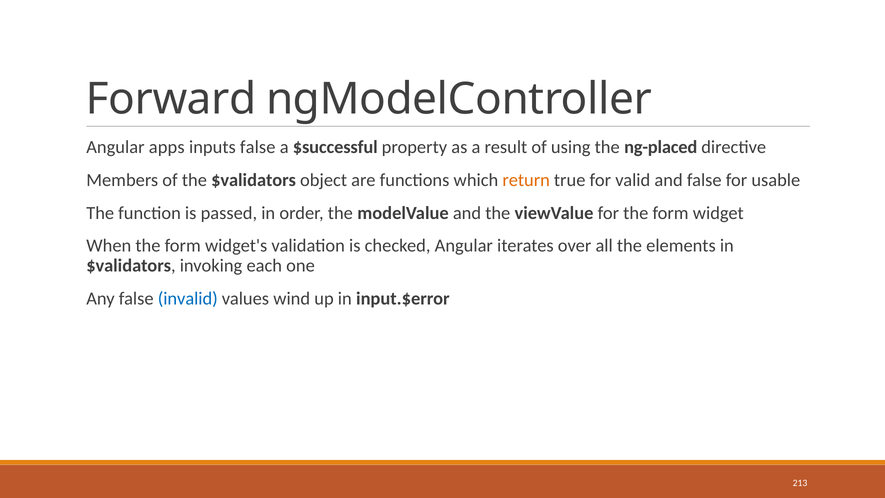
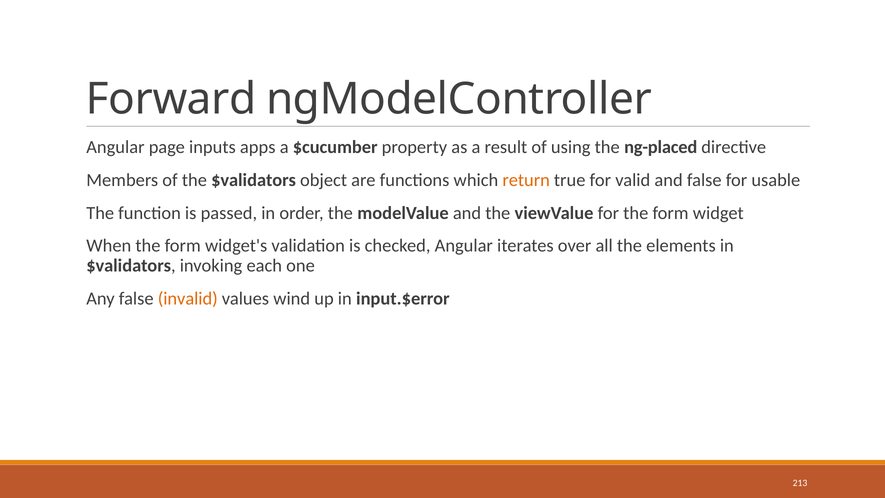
apps: apps -> page
inputs false: false -> apps
$successful: $successful -> $cucumber
invalid colour: blue -> orange
